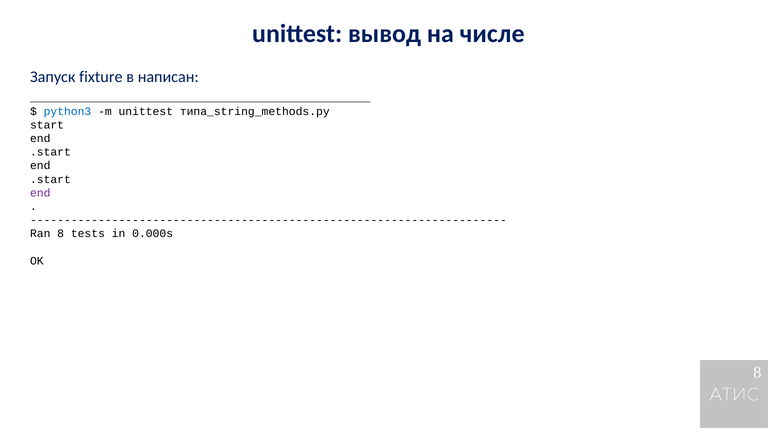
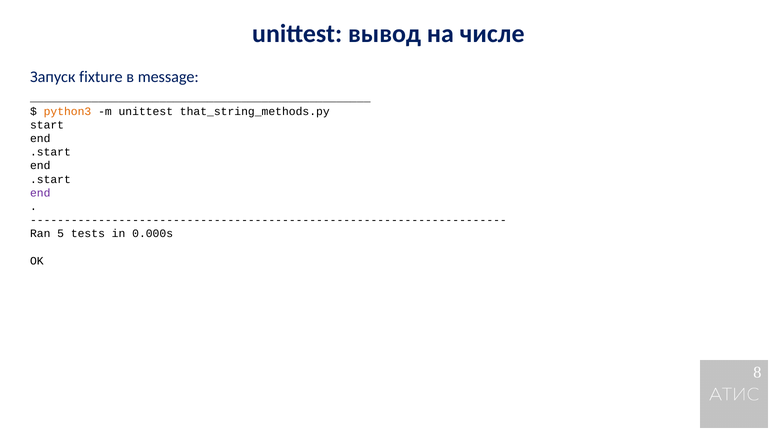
написан: написан -> message
python3 colour: blue -> orange
типа_string_methods.py: типа_string_methods.py -> that_string_methods.py
Ran 8: 8 -> 5
